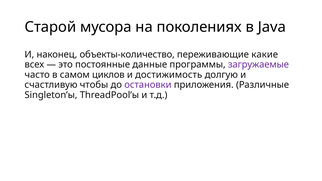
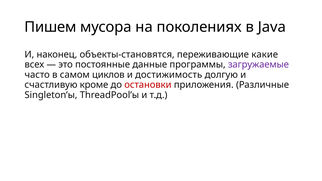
Старой: Старой -> Пишем
объекты-количество: объекты-количество -> объекты-становятся
чтобы: чтобы -> кроме
остановки colour: purple -> red
